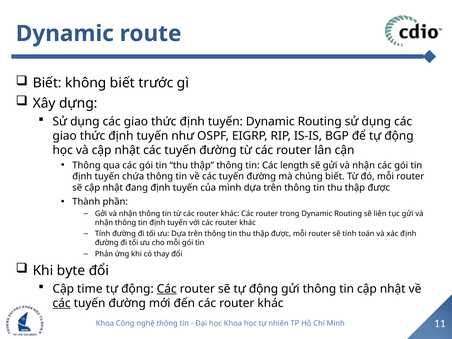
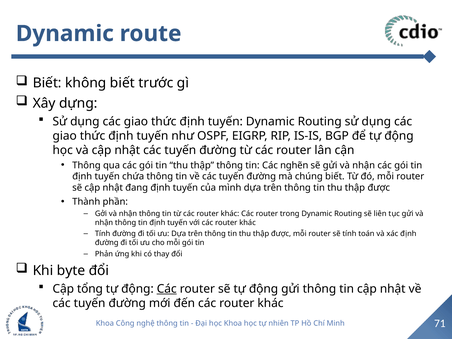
length: length -> nghẽn
time: time -> tổng
các at (62, 303) underline: present -> none
11: 11 -> 71
